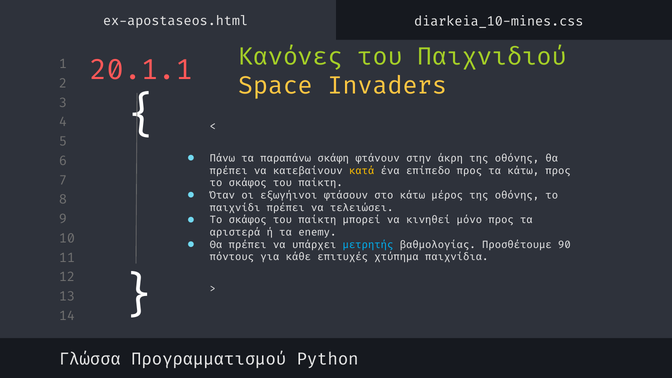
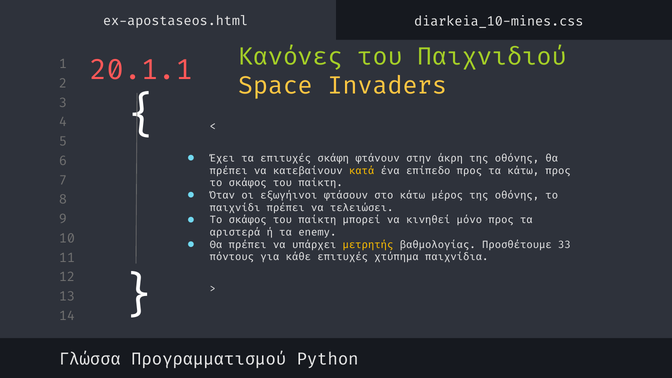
Πάνω: Πάνω -> Έχει
τα παραπάνω: παραπάνω -> επιτυχές
μετρητής colour: light blue -> yellow
90: 90 -> 33
